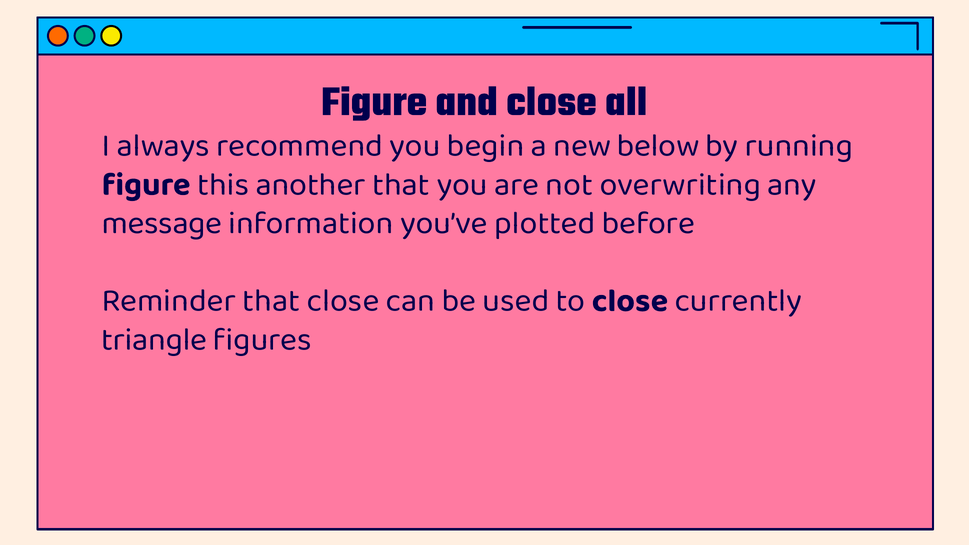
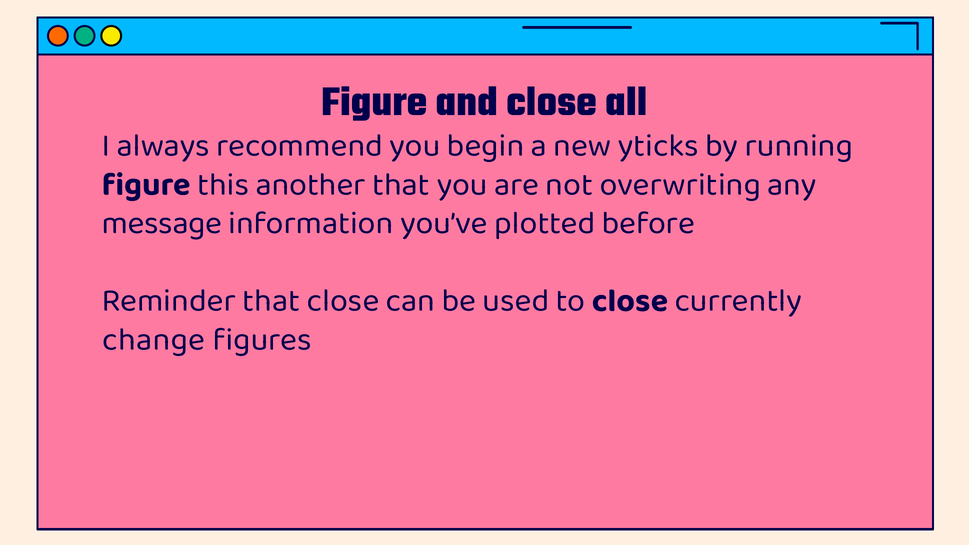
below: below -> yticks
triangle: triangle -> change
